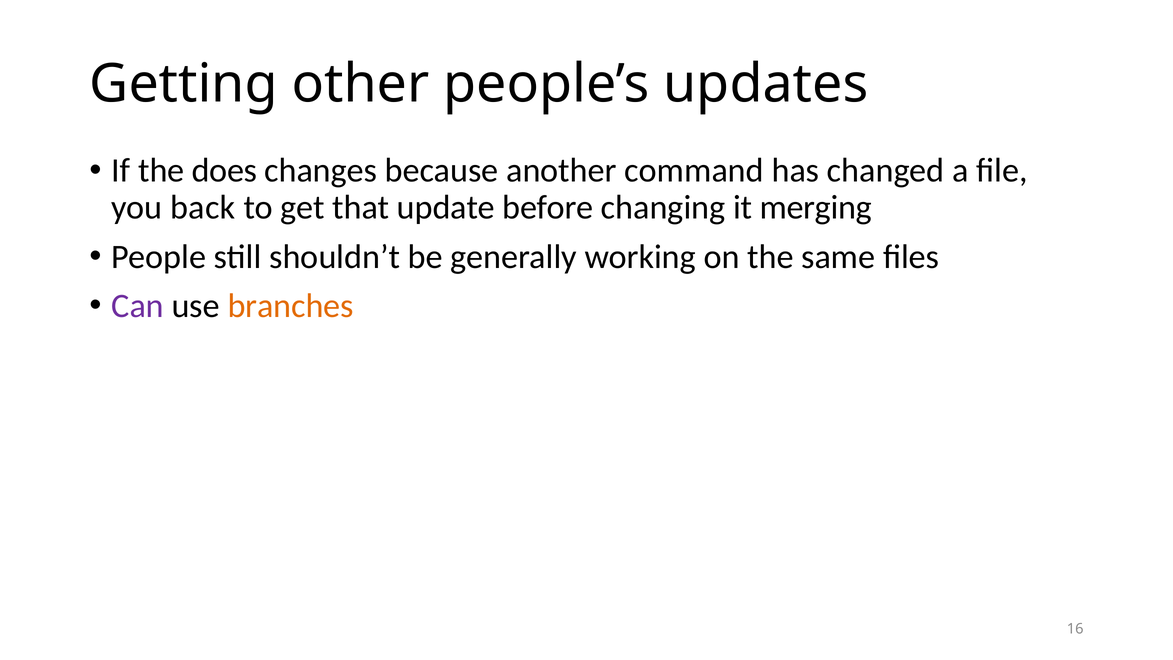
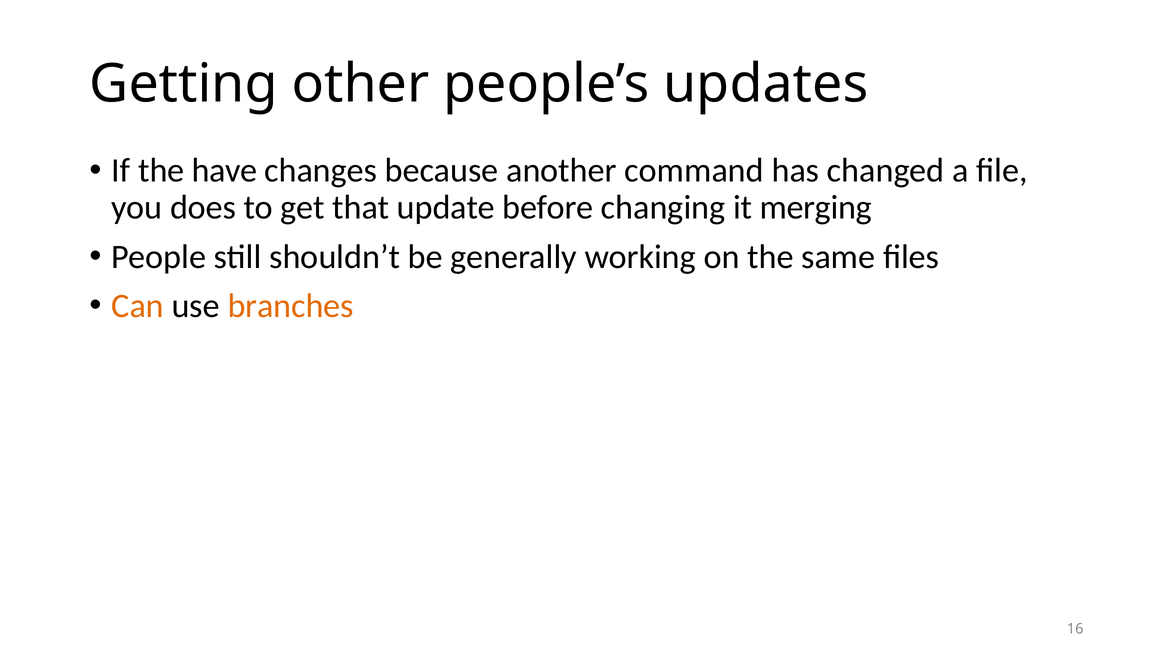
does: does -> have
back: back -> does
Can colour: purple -> orange
